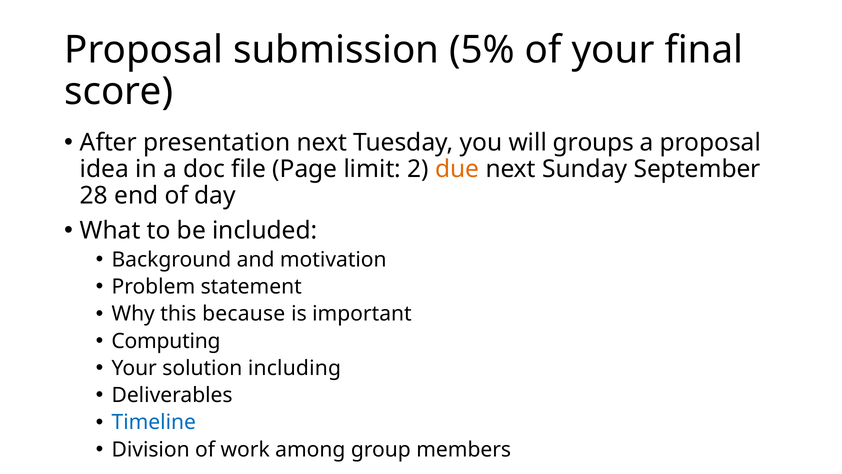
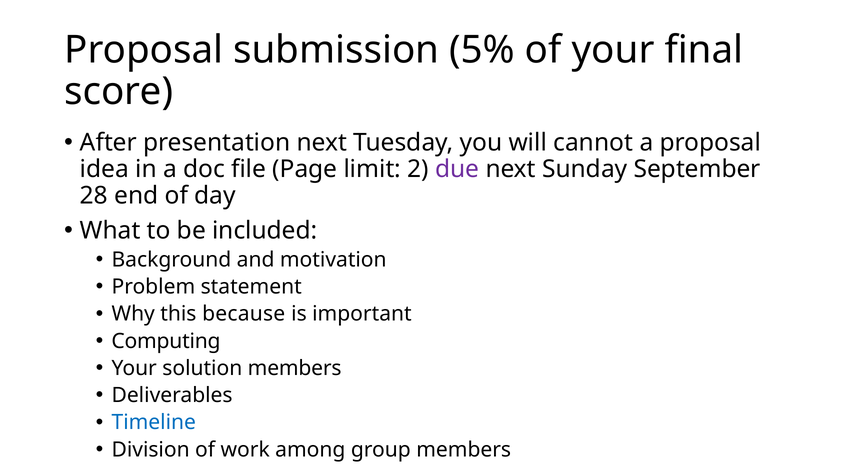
groups: groups -> cannot
due colour: orange -> purple
solution including: including -> members
